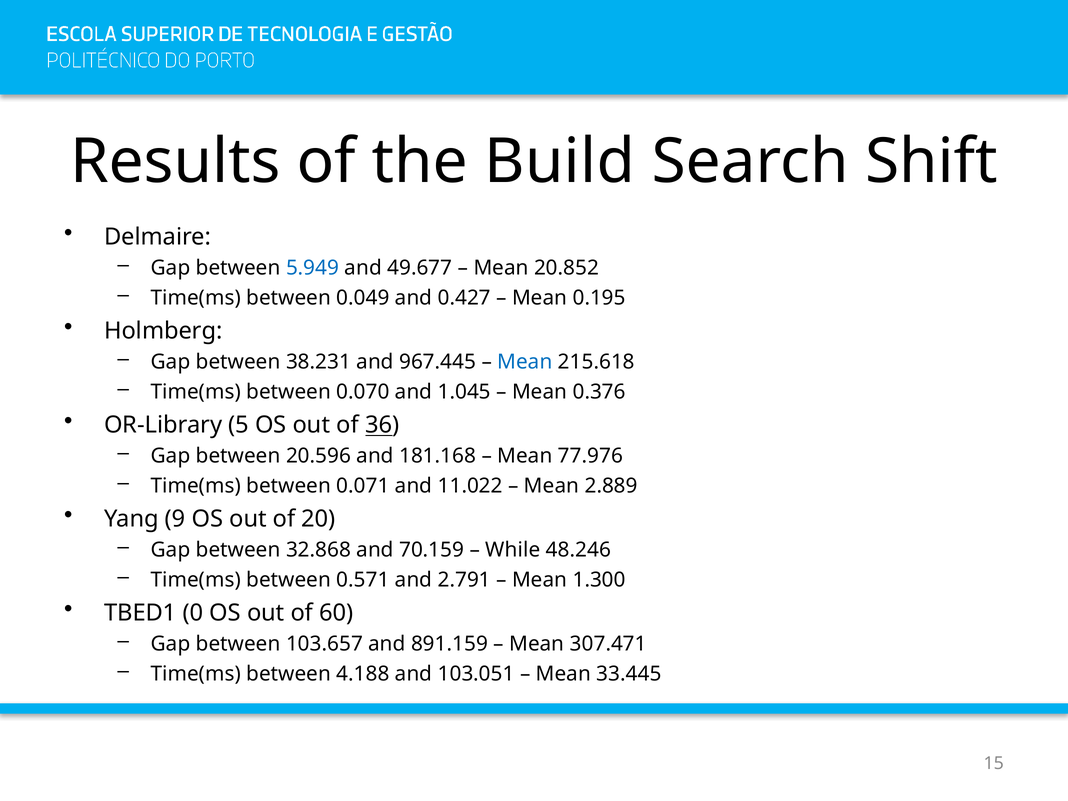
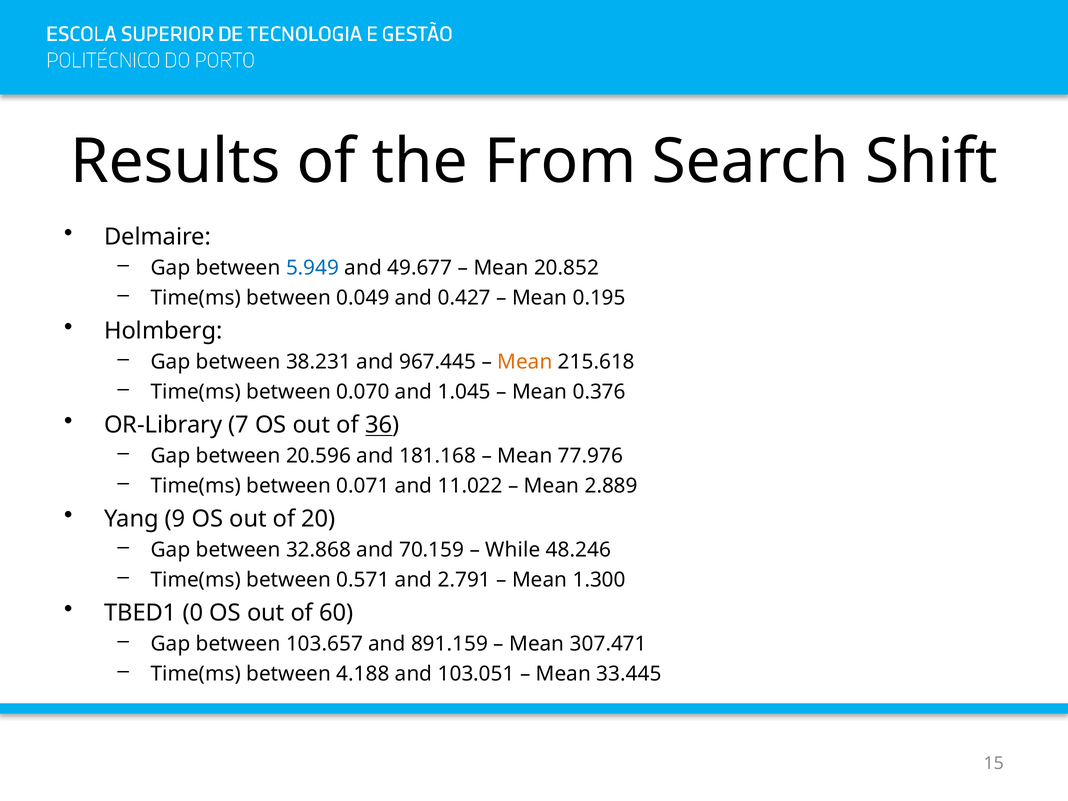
Build: Build -> From
Mean at (525, 362) colour: blue -> orange
5: 5 -> 7
